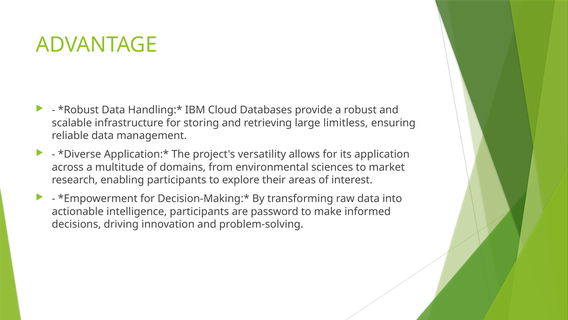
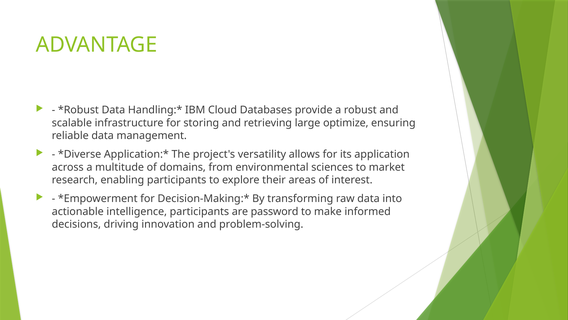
limitless: limitless -> optimize
